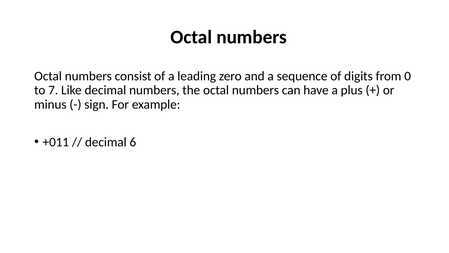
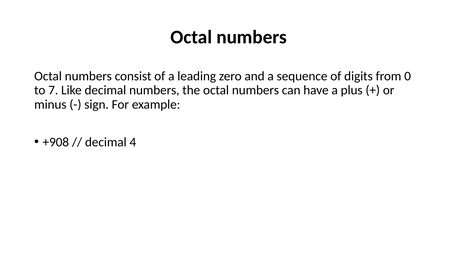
+011: +011 -> +908
6: 6 -> 4
